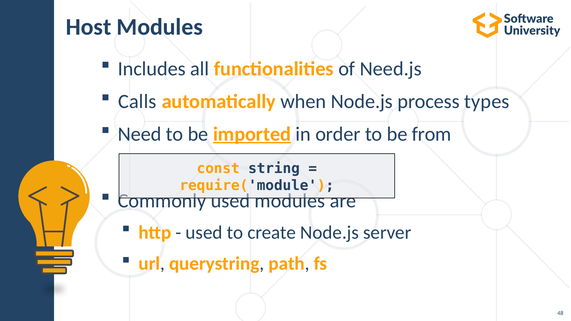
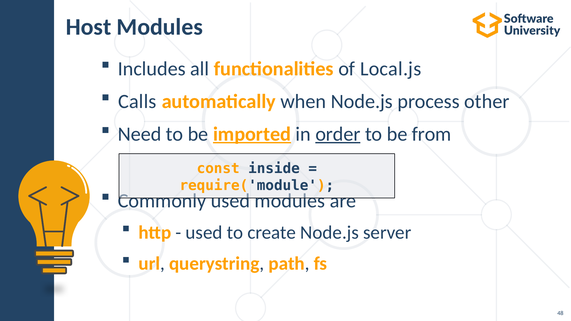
Need.js: Need.js -> Local.js
types: types -> other
order underline: none -> present
string: string -> inside
